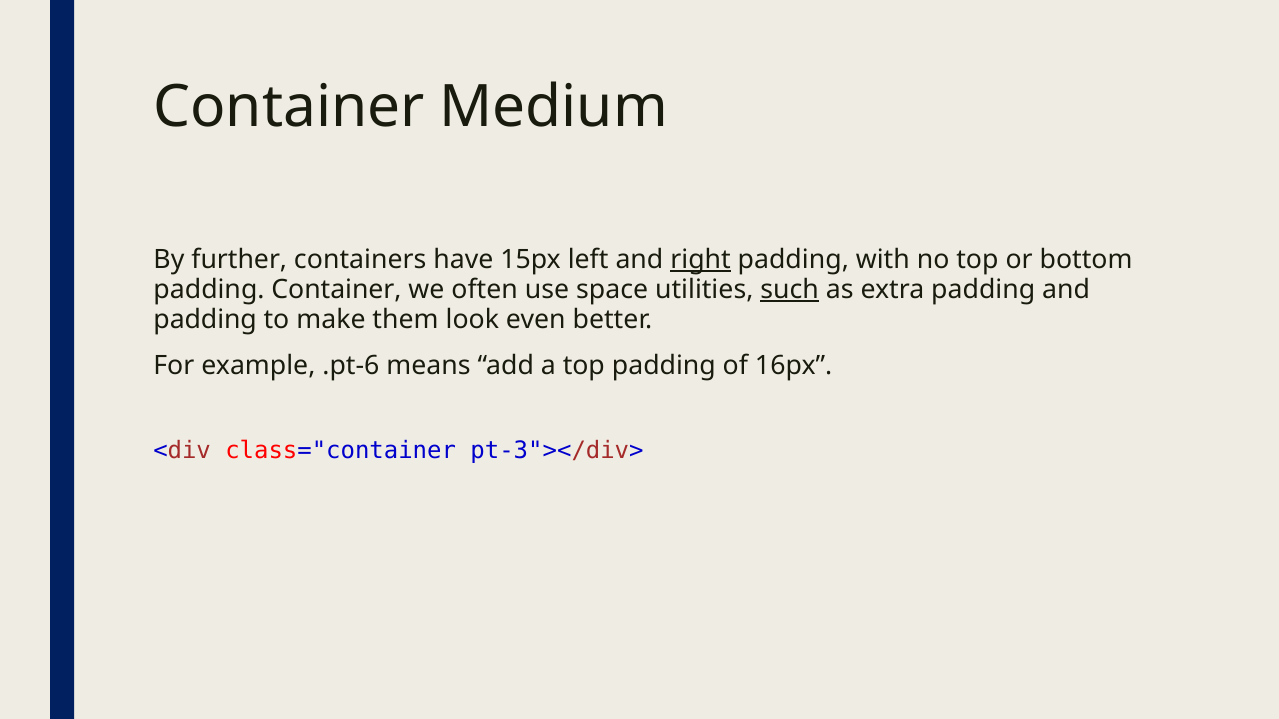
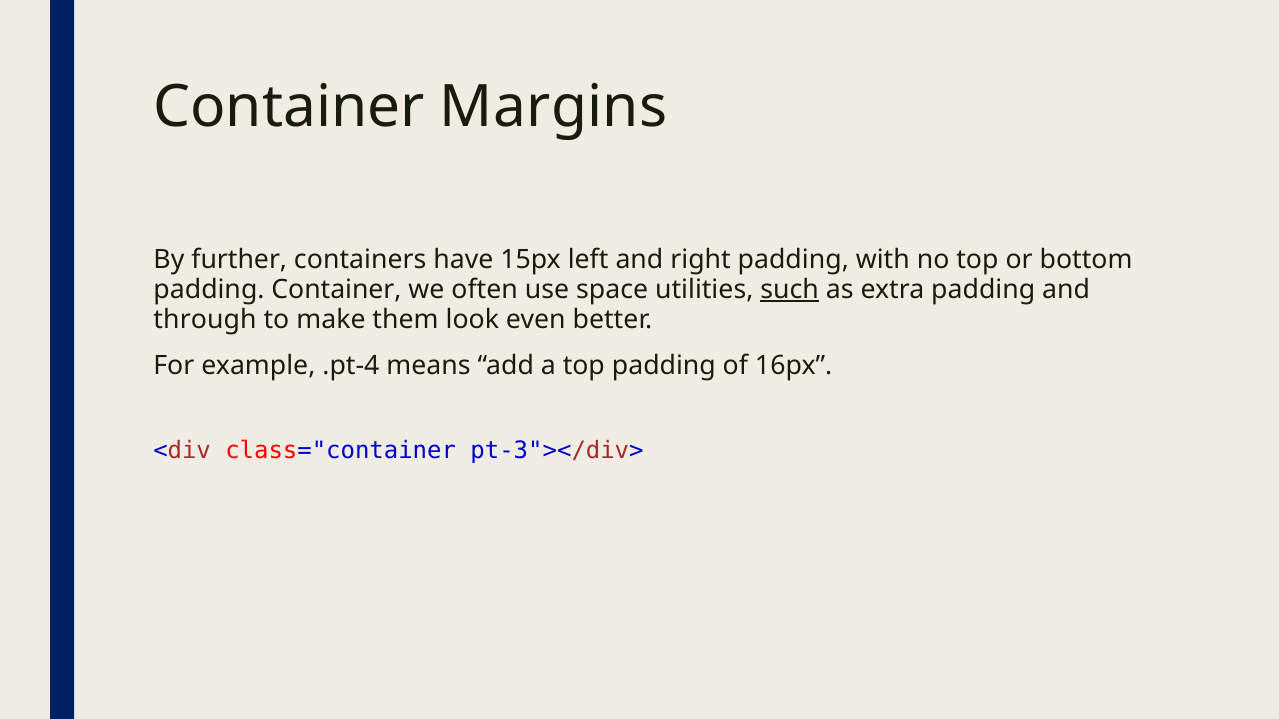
Medium: Medium -> Margins
right underline: present -> none
padding at (205, 320): padding -> through
.pt-6: .pt-6 -> .pt-4
